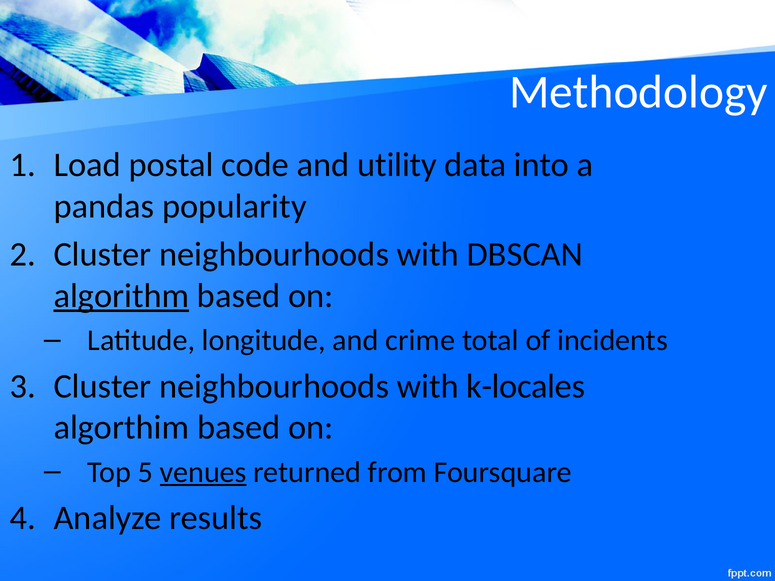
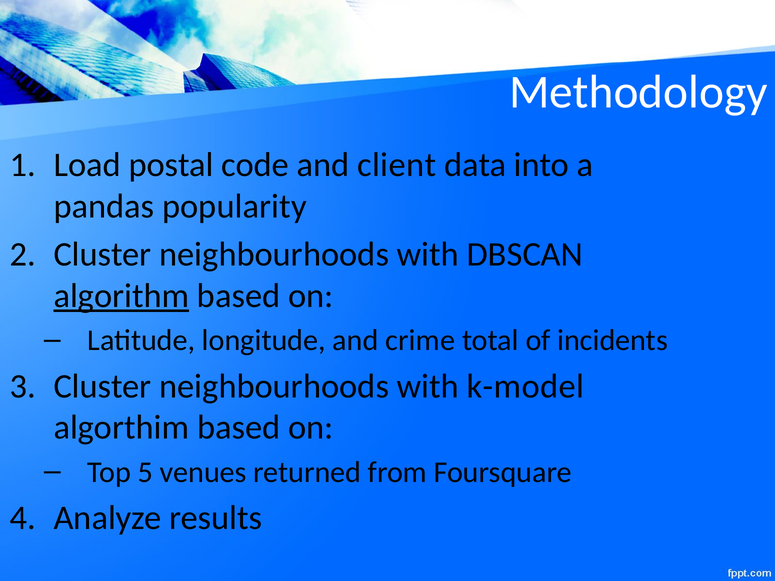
utility: utility -> client
k-locales: k-locales -> k-model
venues underline: present -> none
